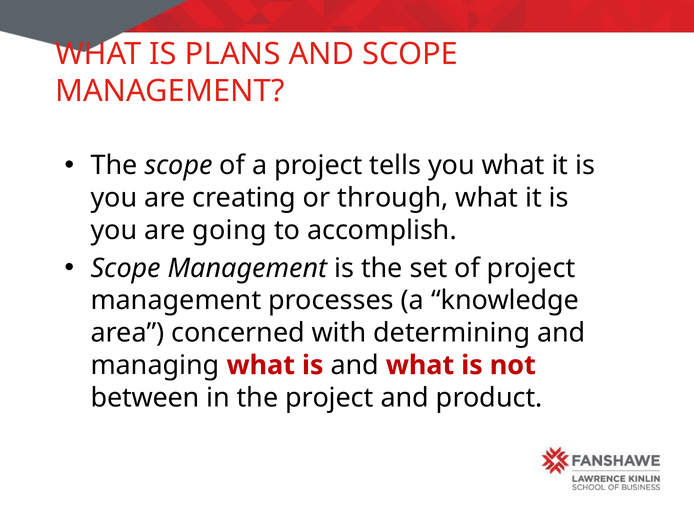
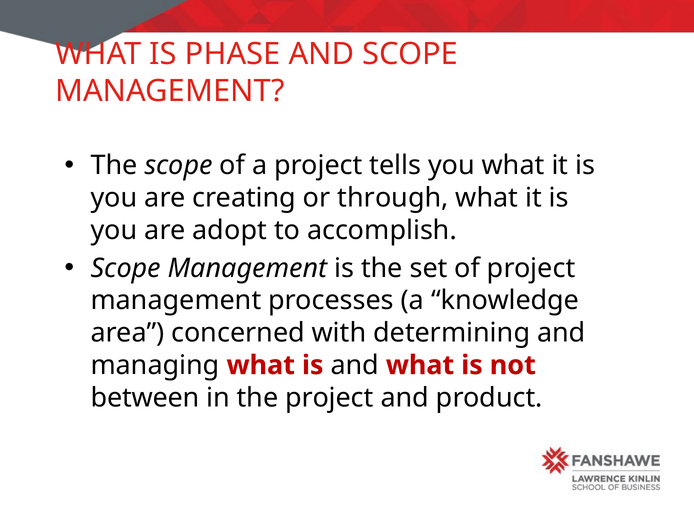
PLANS: PLANS -> PHASE
going: going -> adopt
